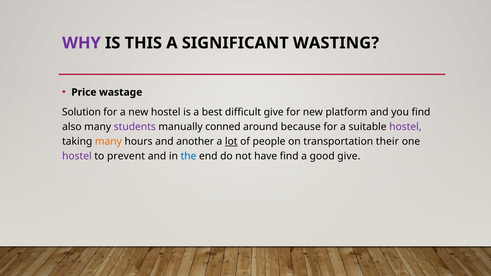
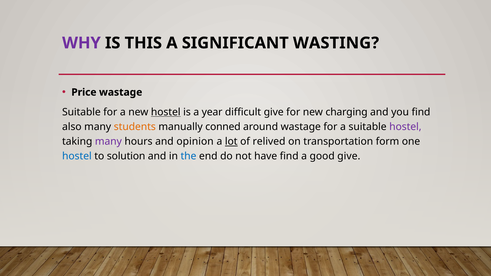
Solution at (81, 112): Solution -> Suitable
hostel at (166, 112) underline: none -> present
best: best -> year
platform: platform -> charging
students colour: purple -> orange
around because: because -> wastage
many at (108, 142) colour: orange -> purple
another: another -> opinion
people: people -> relived
their: their -> form
hostel at (77, 156) colour: purple -> blue
prevent: prevent -> solution
